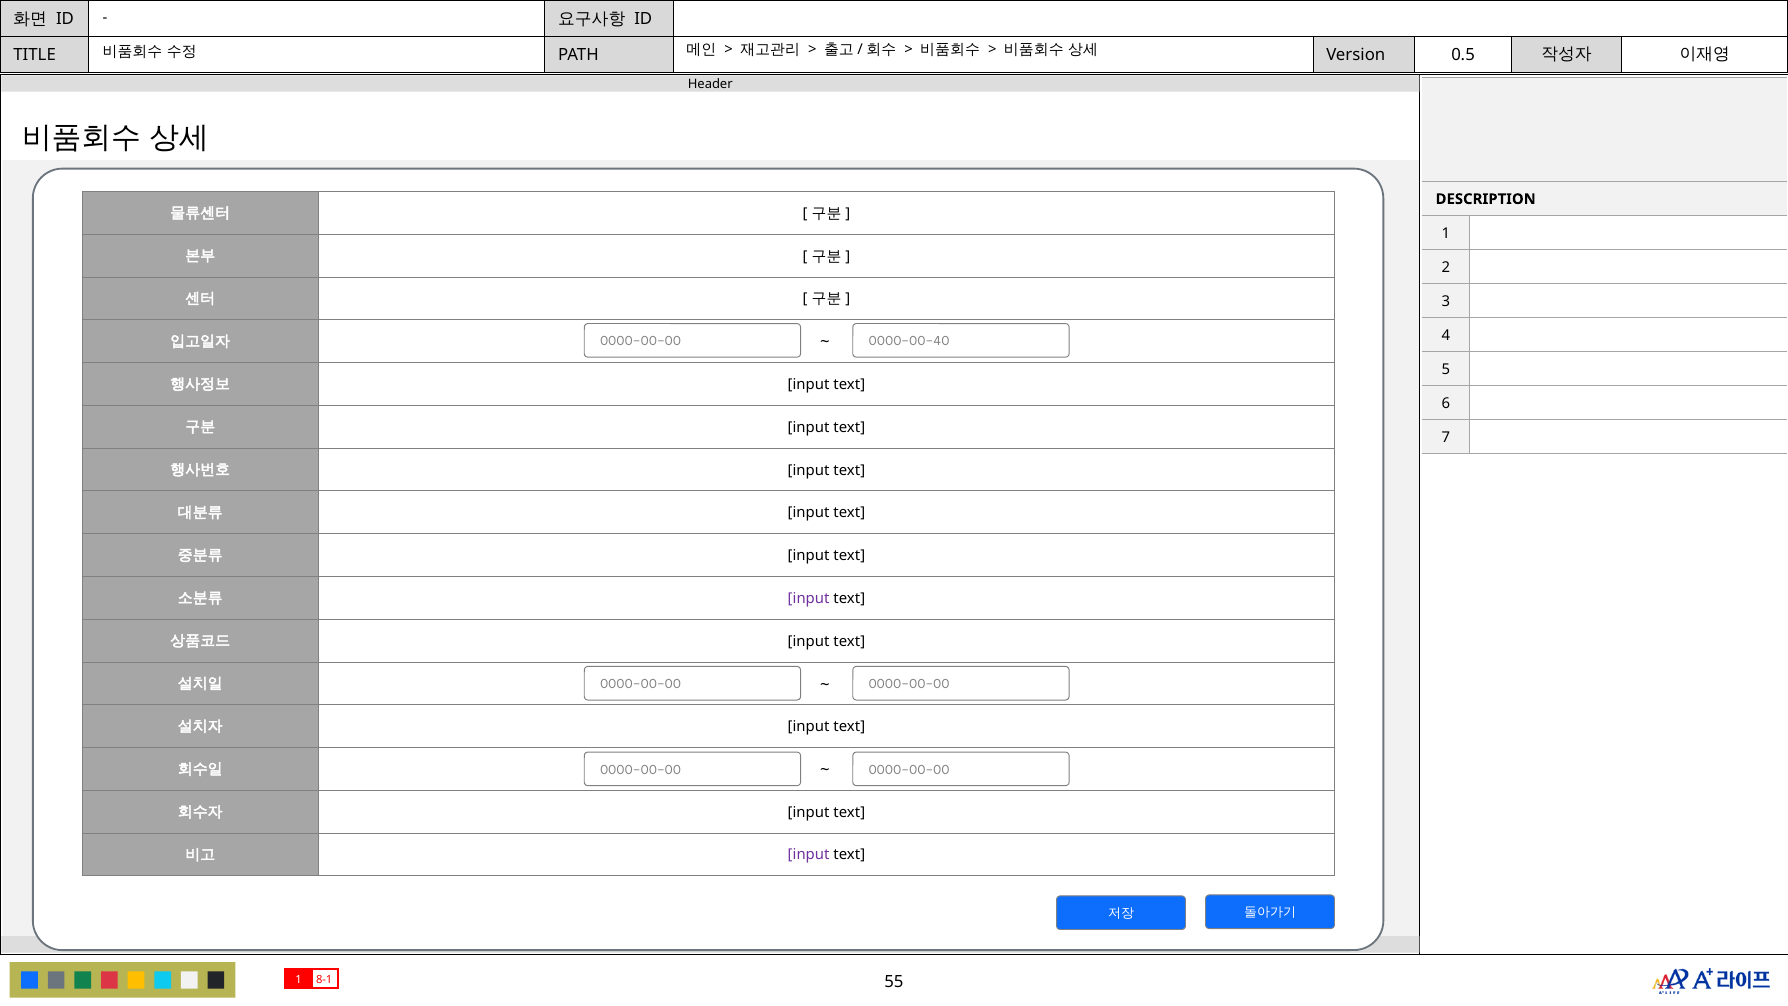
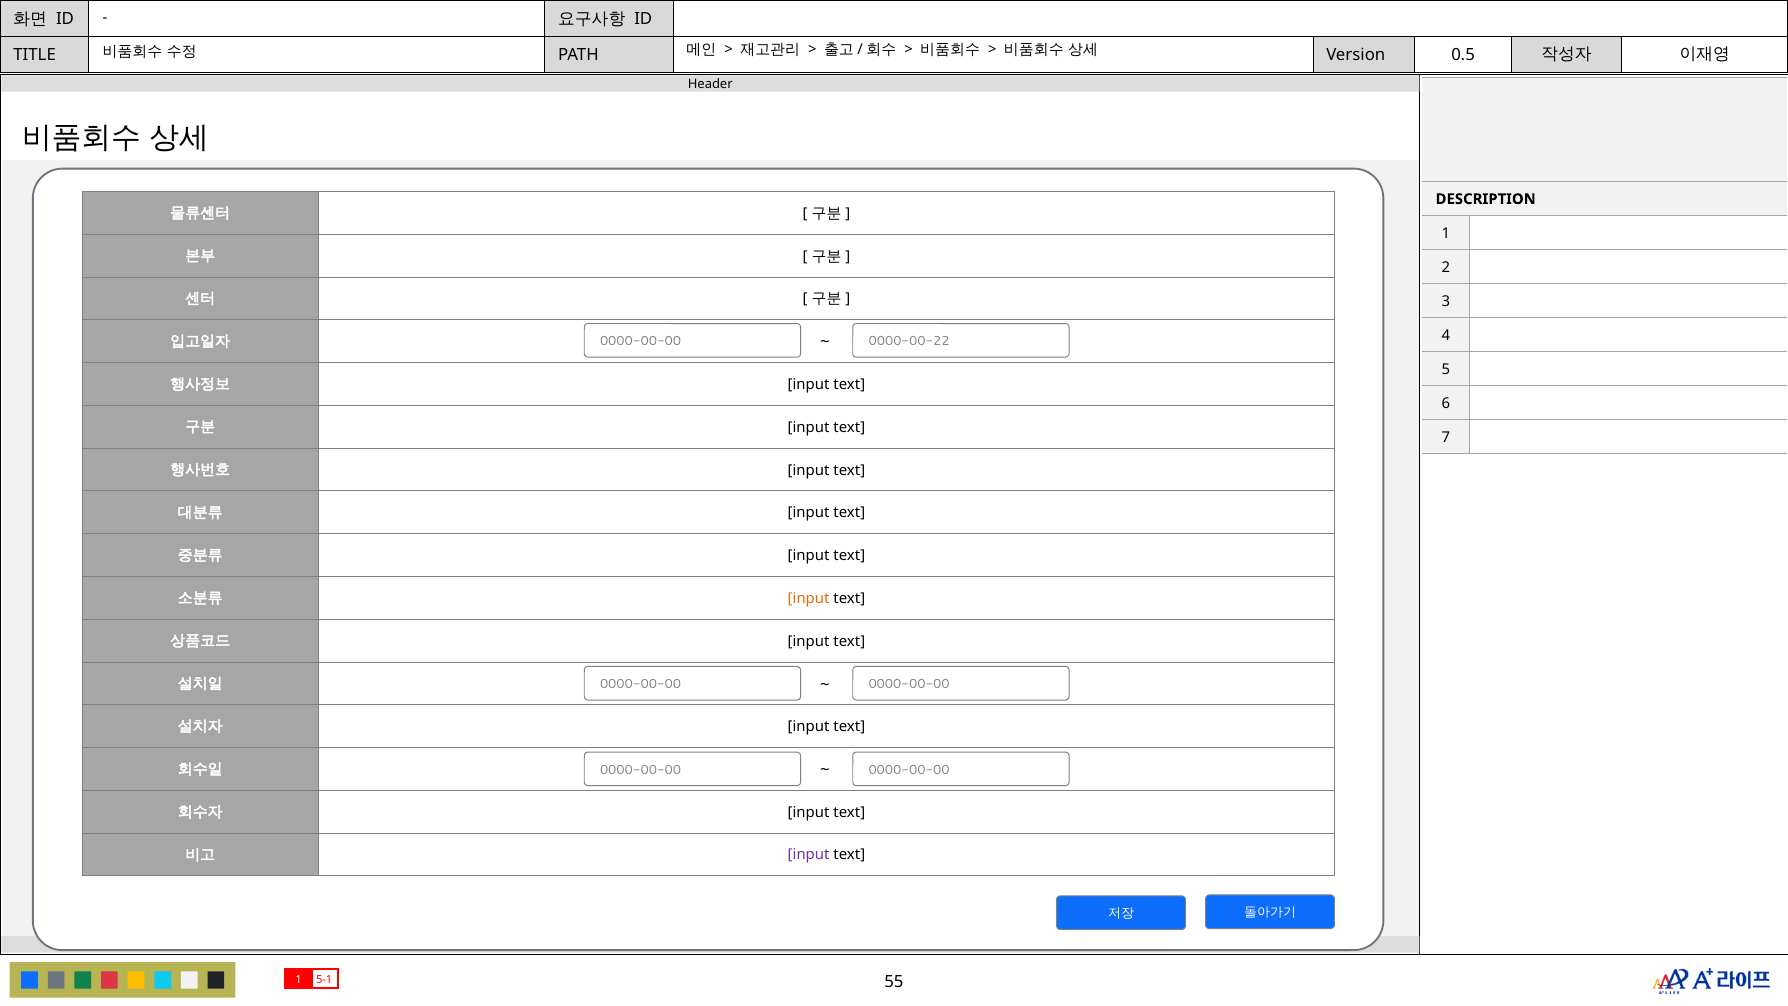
0000-00-40: 0000-00-40 -> 0000-00-22
input at (809, 598) colour: purple -> orange
8-1: 8-1 -> 5-1
